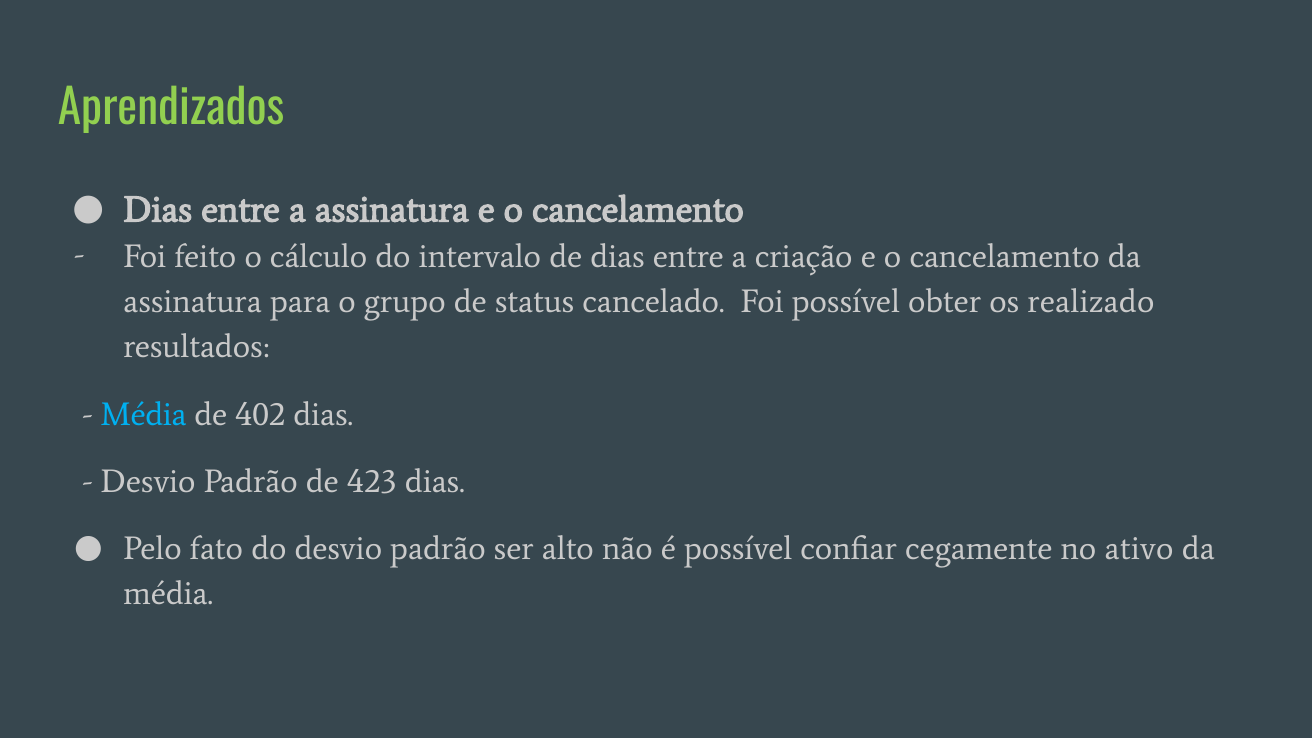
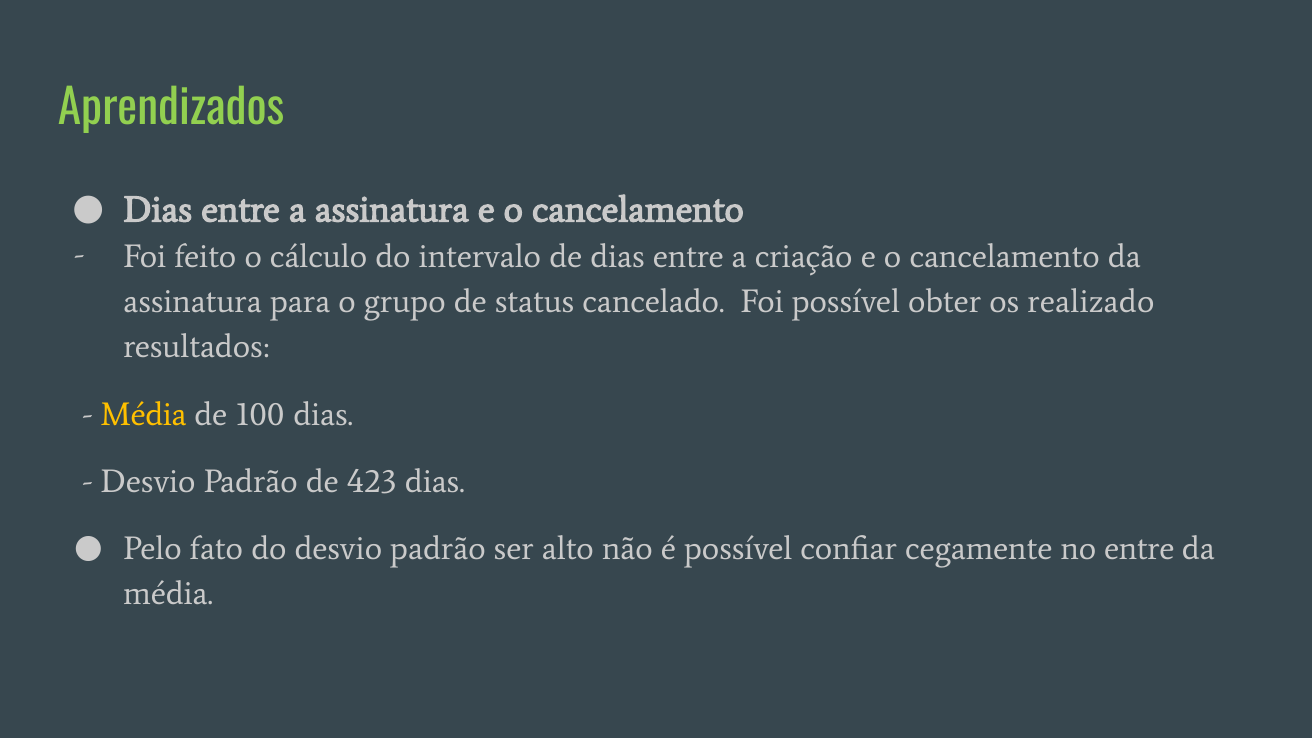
Média at (144, 414) colour: light blue -> yellow
402: 402 -> 100
no ativo: ativo -> entre
